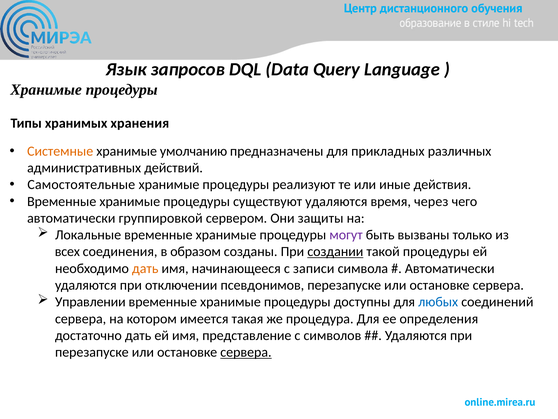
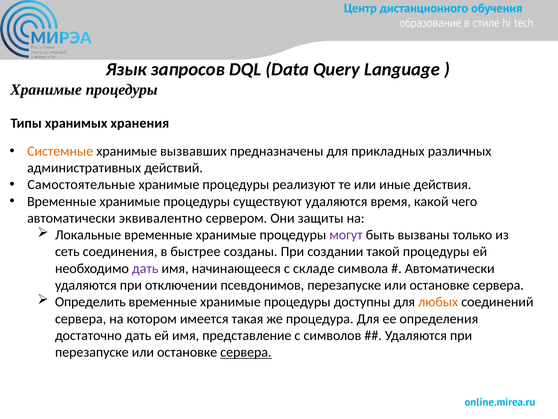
умолчанию: умолчанию -> вызвавших
через: через -> какой
группировкой: группировкой -> эквивалентно
всех: всех -> сеть
образом: образом -> быстрее
создании underline: present -> none
дать at (145, 268) colour: orange -> purple
записи: записи -> складе
Управлении: Управлении -> Определить
любых colour: blue -> orange
